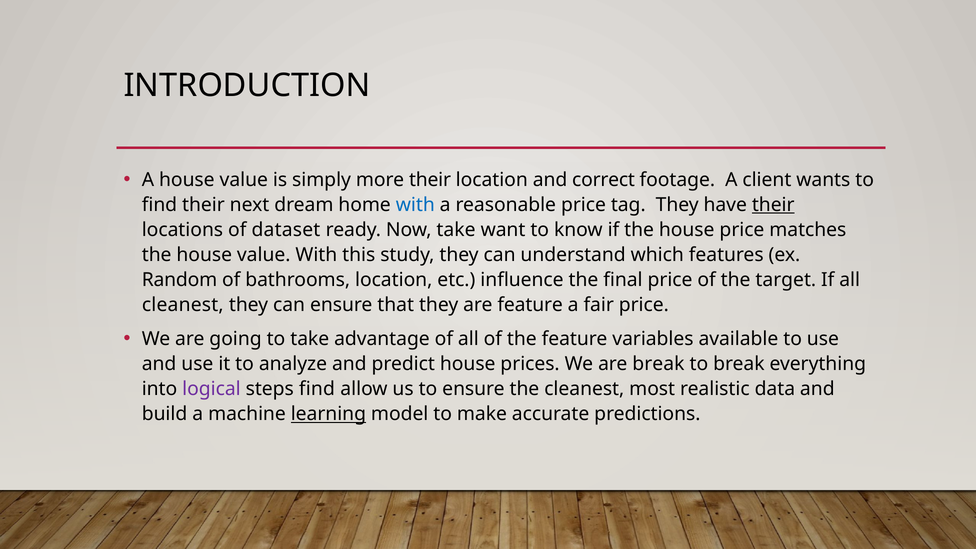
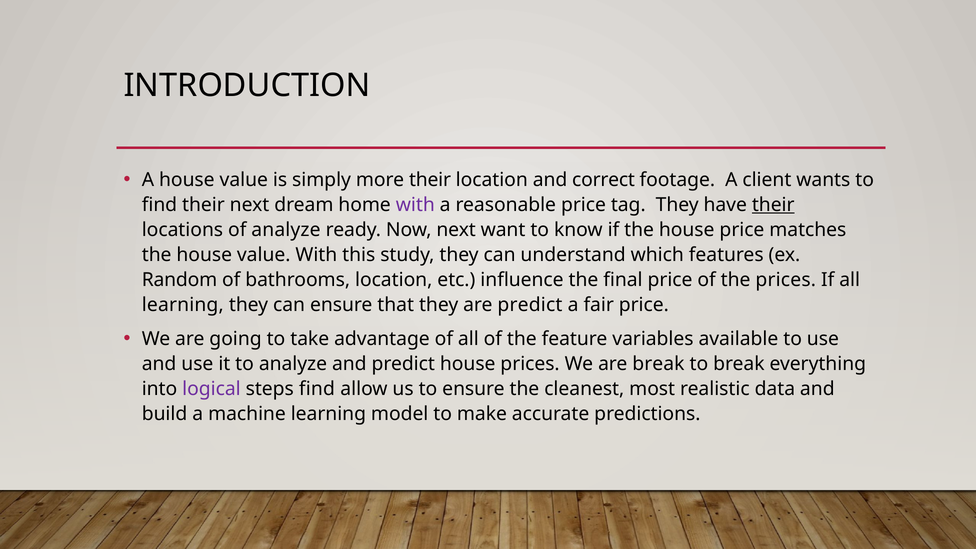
with at (415, 205) colour: blue -> purple
of dataset: dataset -> analyze
Now take: take -> next
the target: target -> prices
cleanest at (183, 305): cleanest -> learning
are feature: feature -> predict
learning at (328, 414) underline: present -> none
